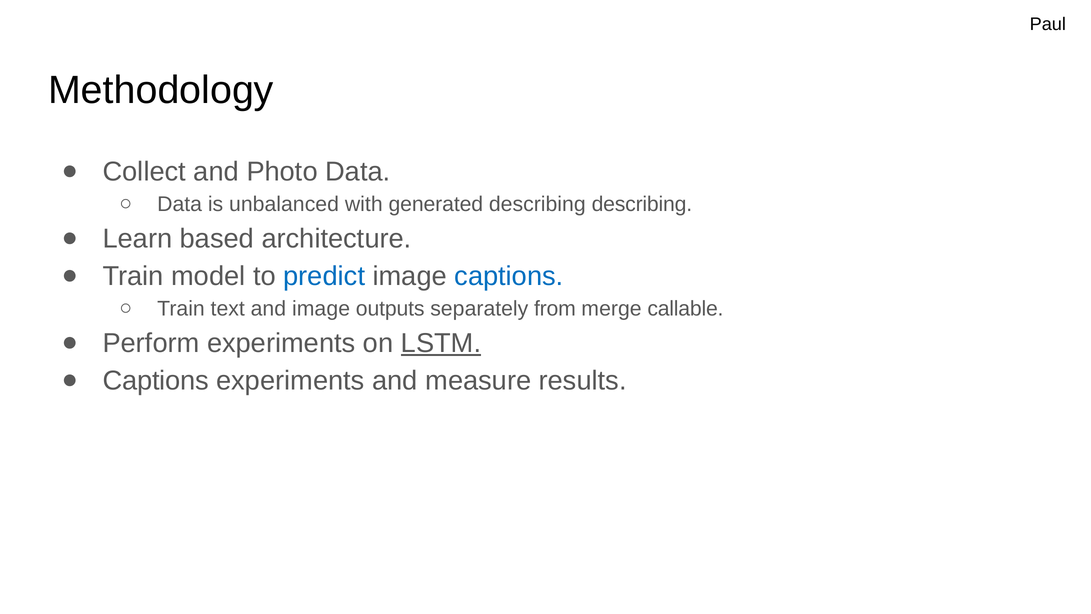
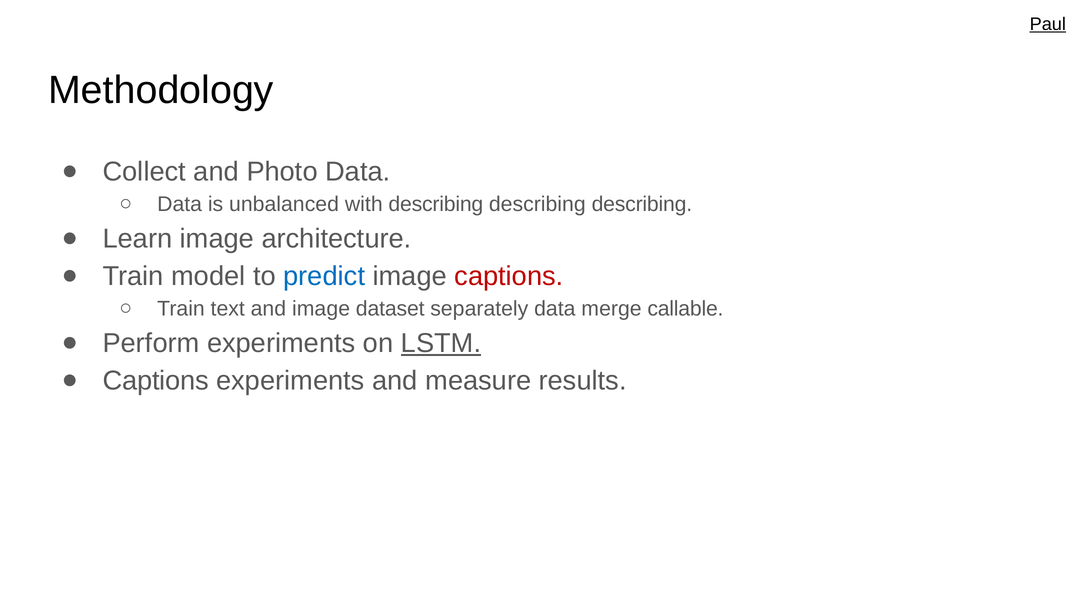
Paul underline: none -> present
with generated: generated -> describing
Learn based: based -> image
captions at (509, 276) colour: blue -> red
outputs: outputs -> dataset
separately from: from -> data
